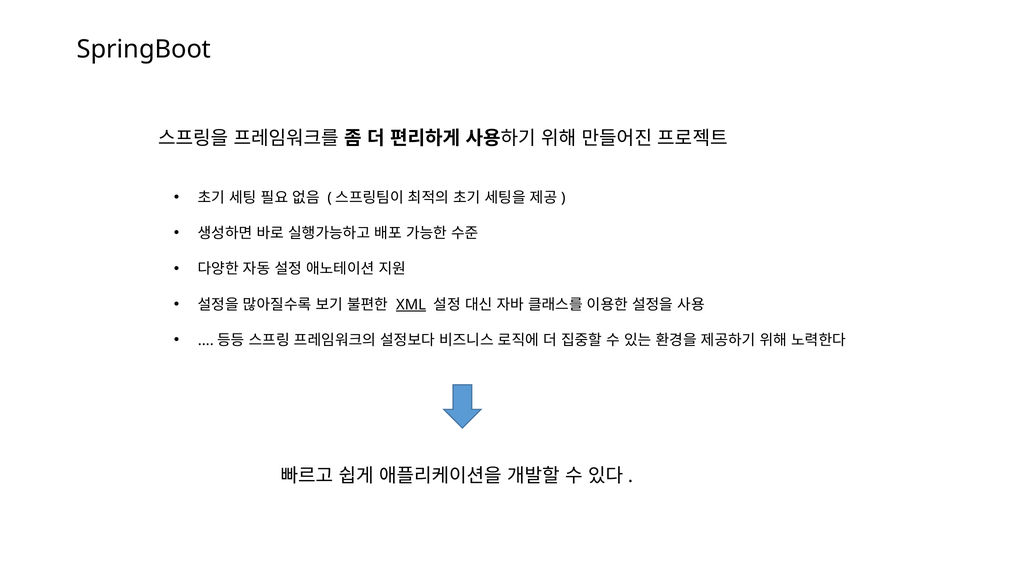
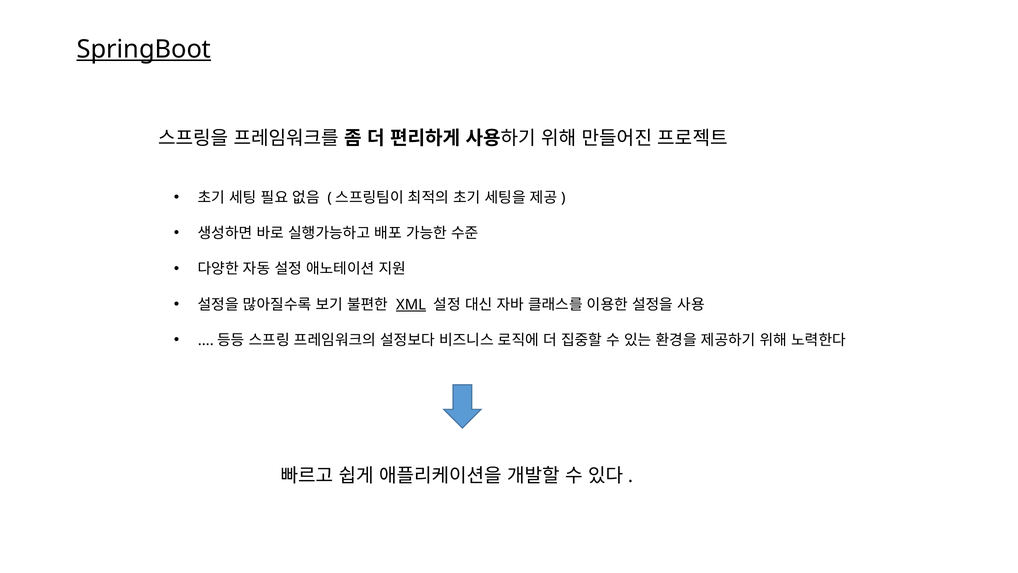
SpringBoot underline: none -> present
